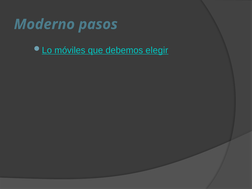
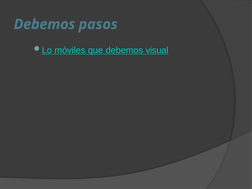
Moderno at (44, 24): Moderno -> Debemos
elegir: elegir -> visual
